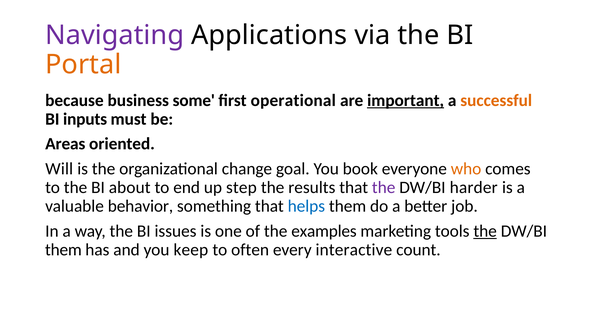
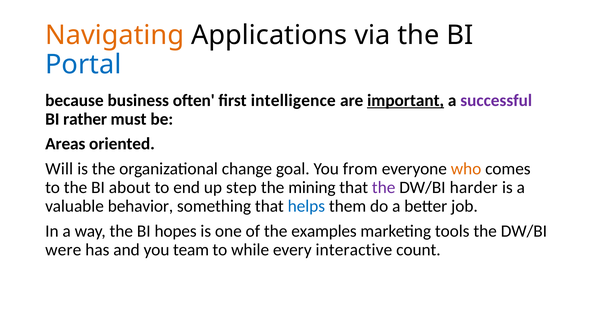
Navigating colour: purple -> orange
Portal colour: orange -> blue
some: some -> often
operational: operational -> intelligence
successful colour: orange -> purple
inputs: inputs -> rather
book: book -> from
results: results -> mining
issues: issues -> hopes
the at (485, 231) underline: present -> none
them at (63, 249): them -> were
keep: keep -> team
often: often -> while
